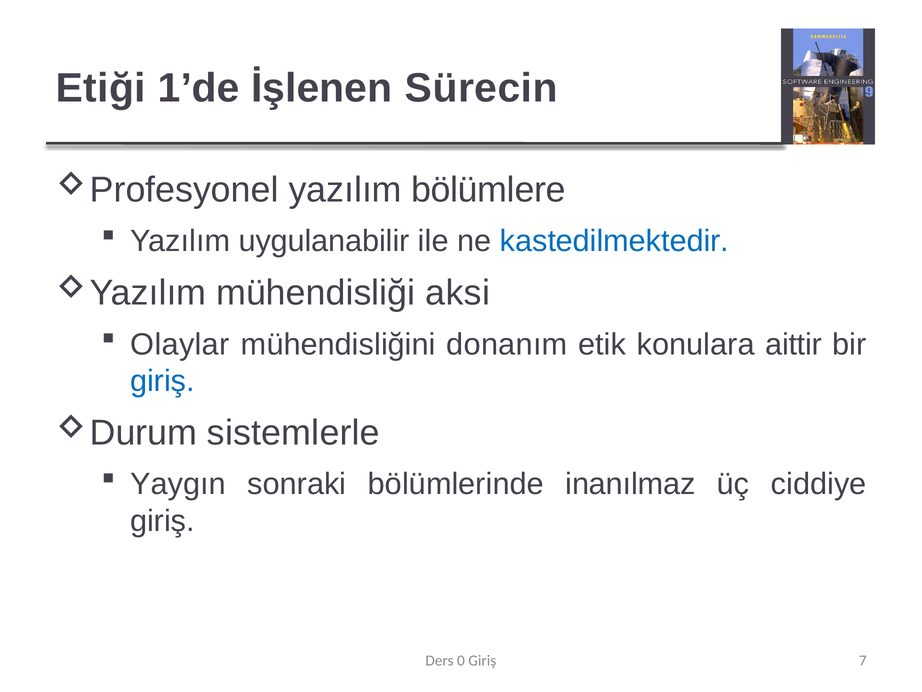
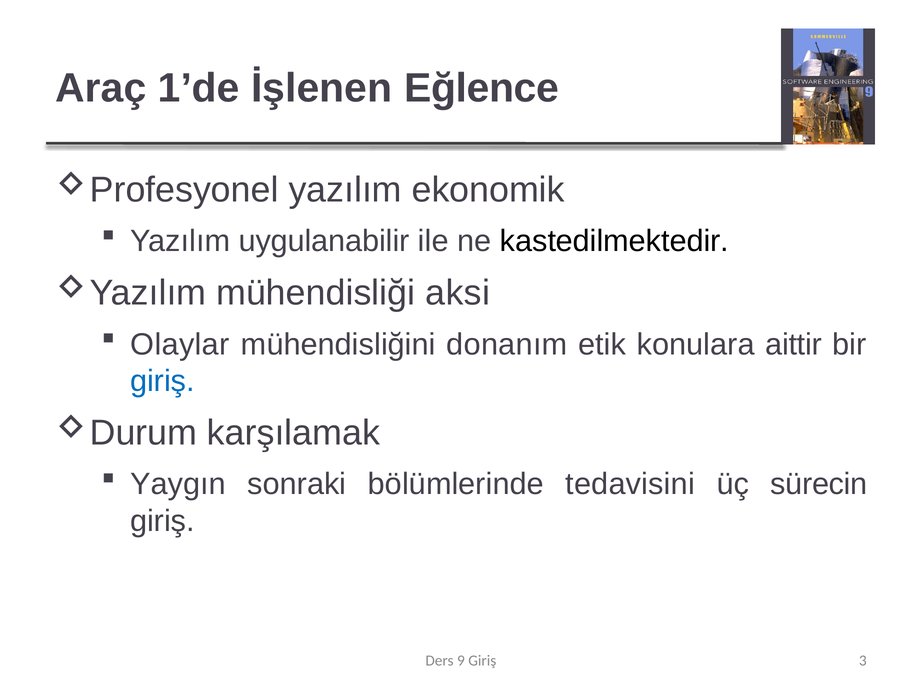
Etiği: Etiği -> Araç
Sürecin: Sürecin -> Eğlence
bölümlere: bölümlere -> ekonomik
kastedilmektedir colour: blue -> black
sistemlerle: sistemlerle -> karşılamak
inanılmaz: inanılmaz -> tedavisini
ciddiye: ciddiye -> sürecin
0: 0 -> 9
7: 7 -> 3
